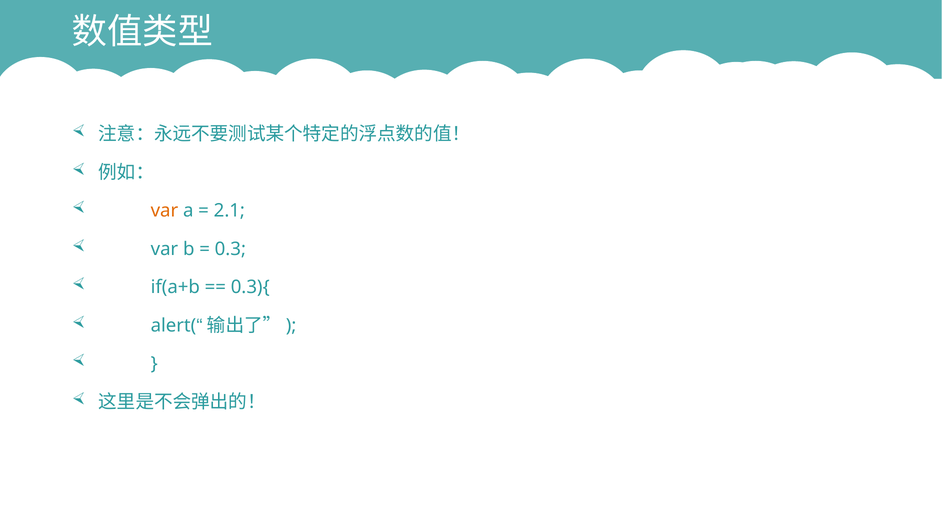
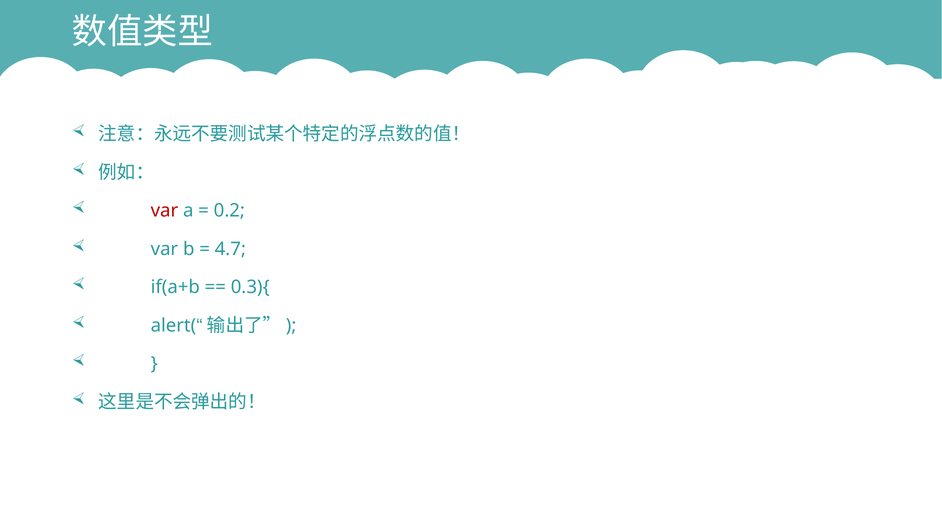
var at (164, 211) colour: orange -> red
2.1: 2.1 -> 0.2
0.3: 0.3 -> 4.7
